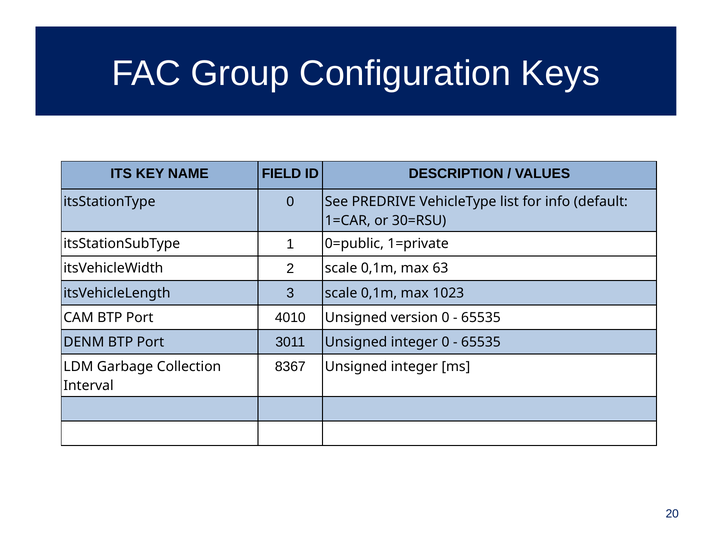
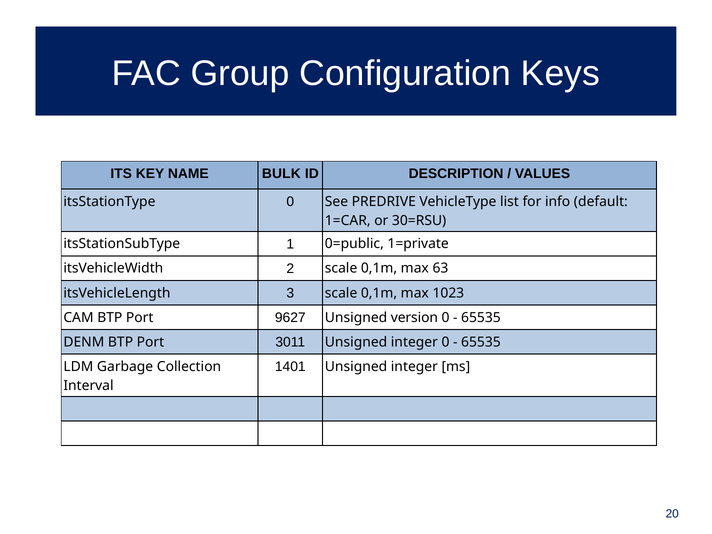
FIELD: FIELD -> BULK
4010: 4010 -> 9627
8367: 8367 -> 1401
